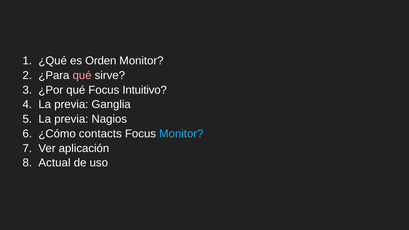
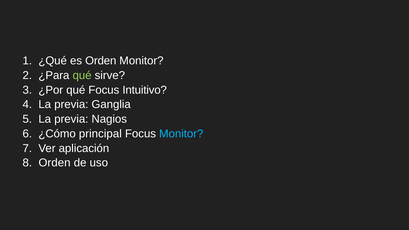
qué at (82, 75) colour: pink -> light green
contacts: contacts -> principal
Actual at (55, 163): Actual -> Orden
